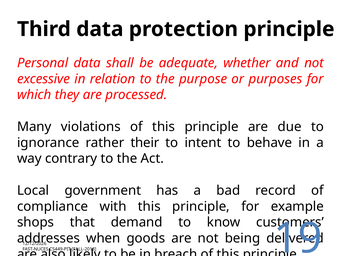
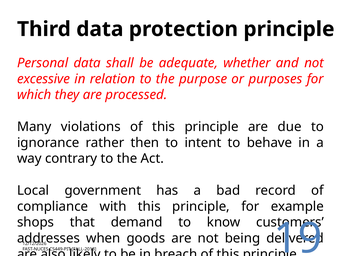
their: their -> then
